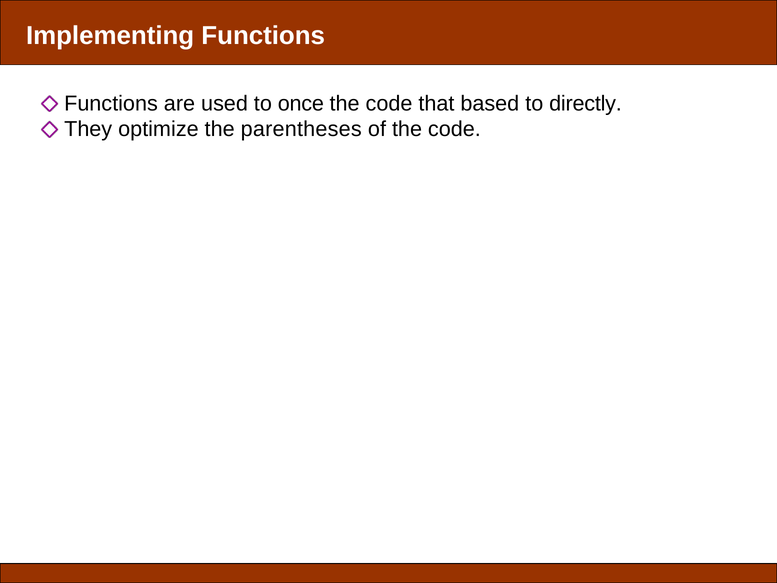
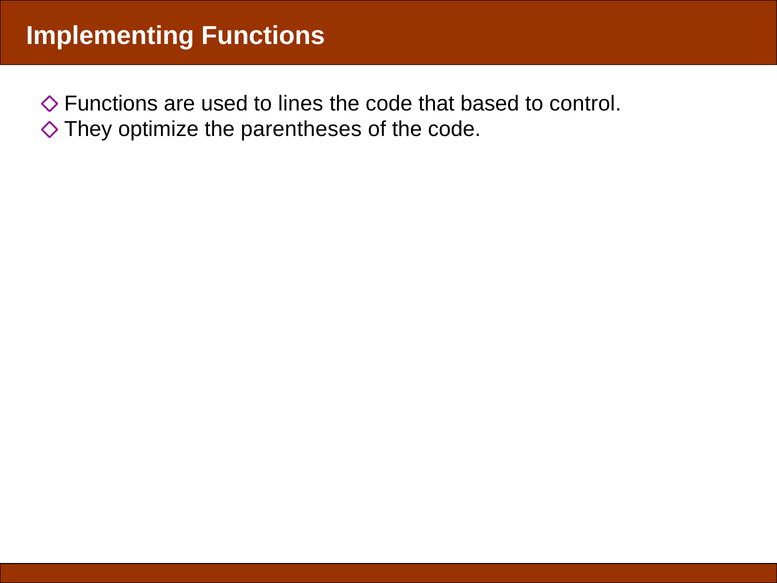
once: once -> lines
directly: directly -> control
